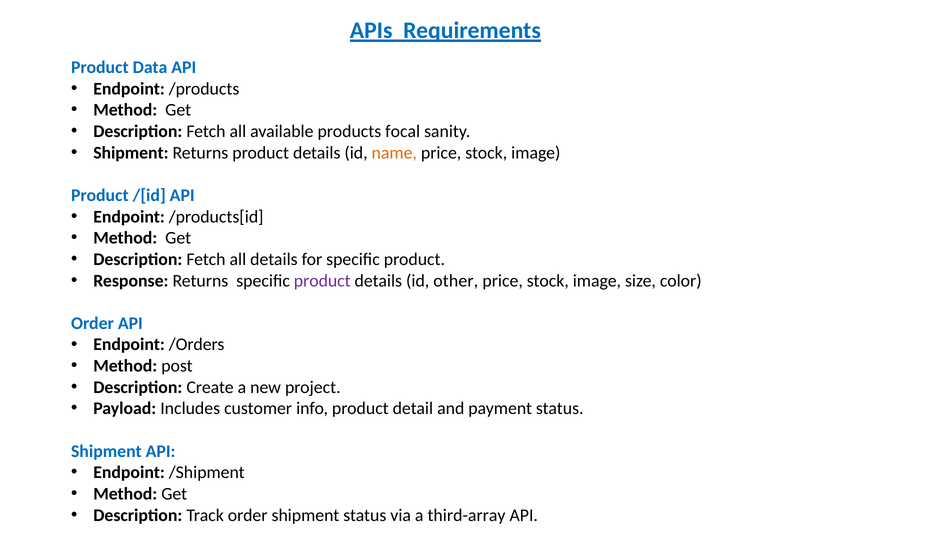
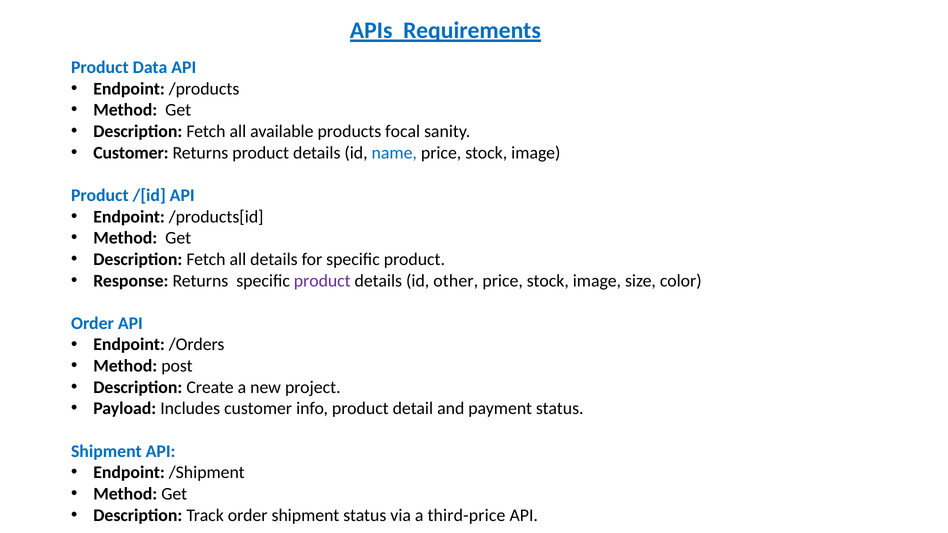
Shipment at (131, 153): Shipment -> Customer
name colour: orange -> blue
third-array: third-array -> third-price
